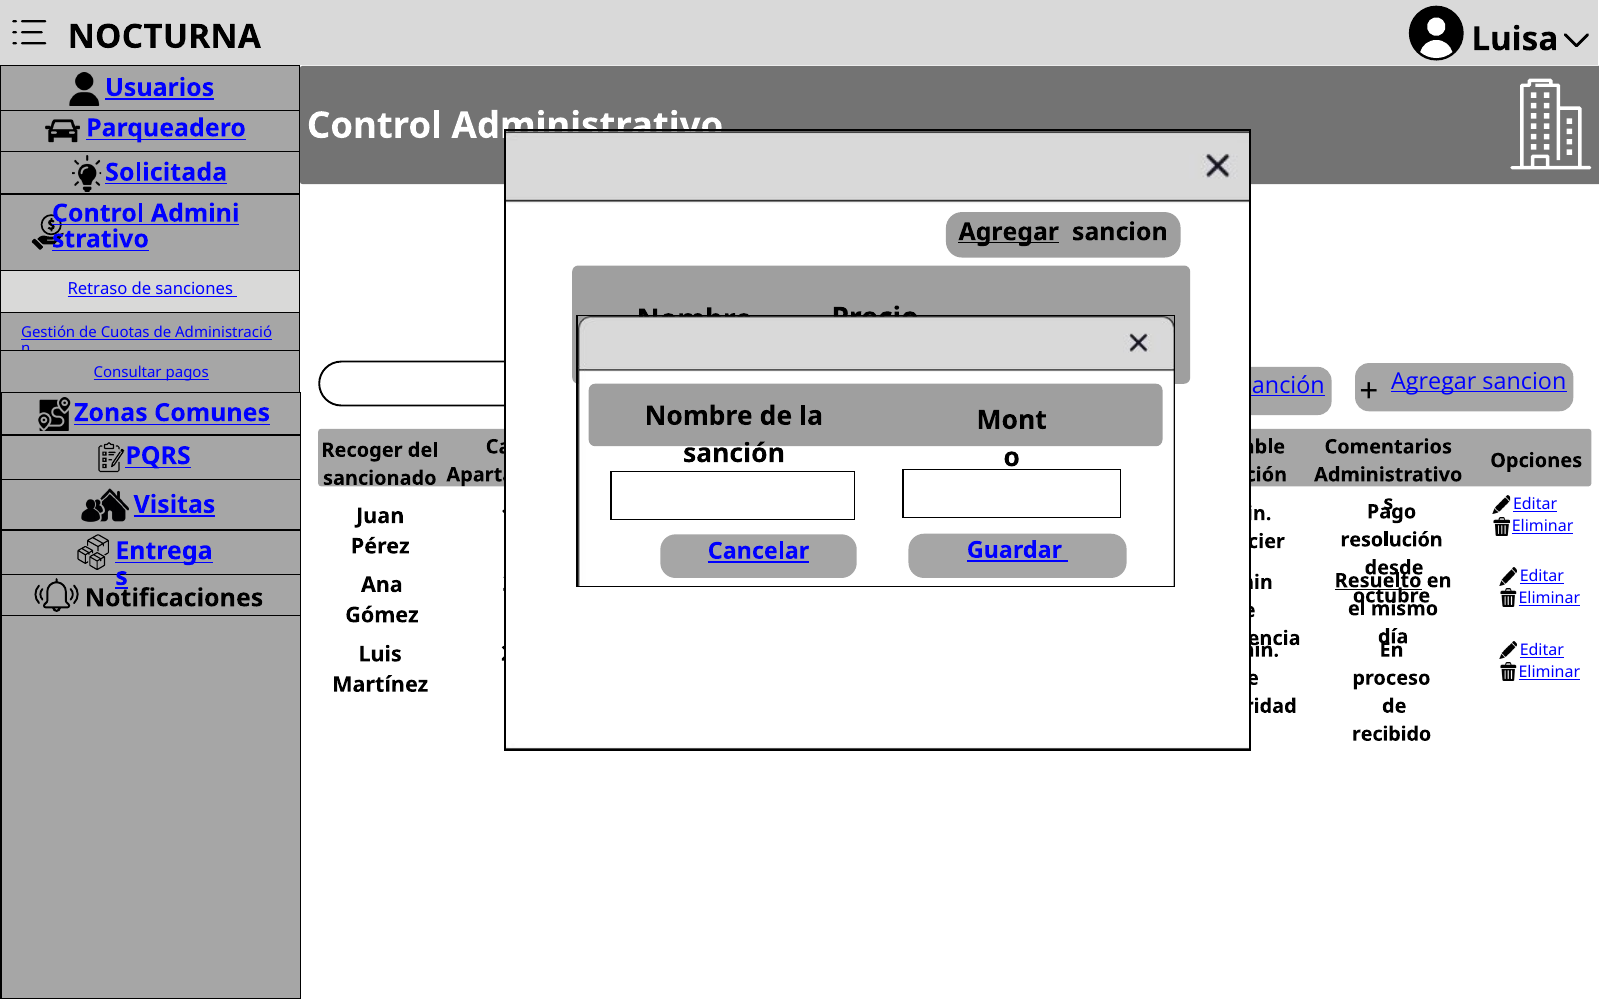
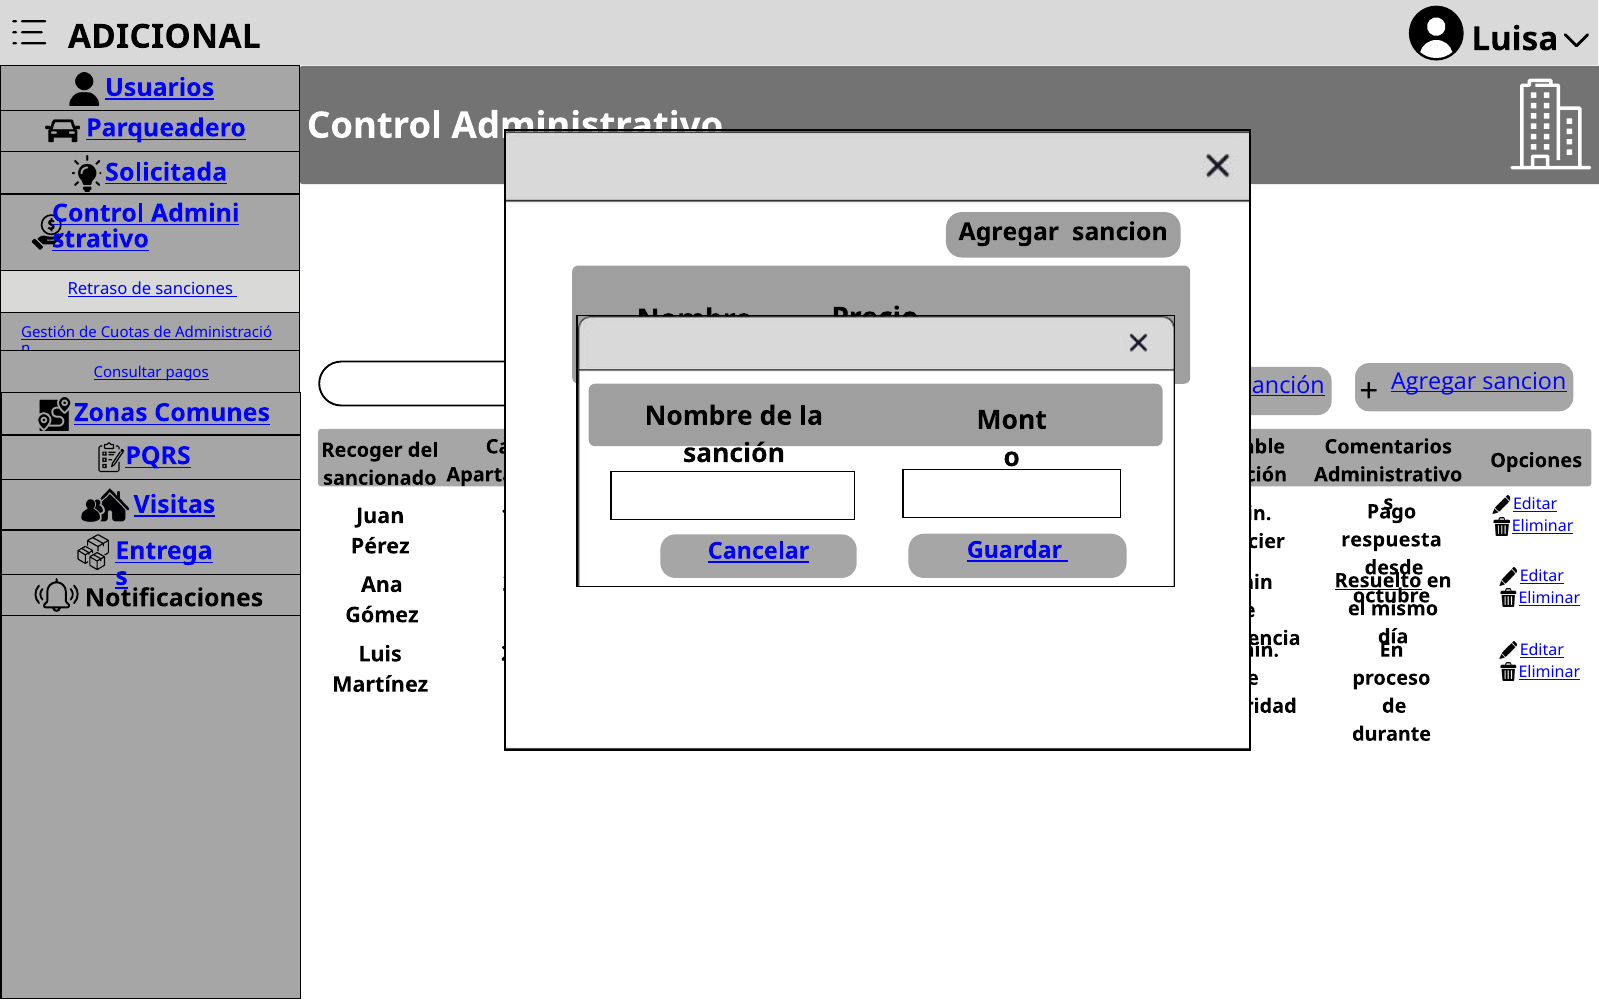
NOCTURNA: NOCTURNA -> ADICIONAL
Agregar at (1009, 232) underline: present -> none
resolución: resolución -> respuesta
recibido: recibido -> durante
